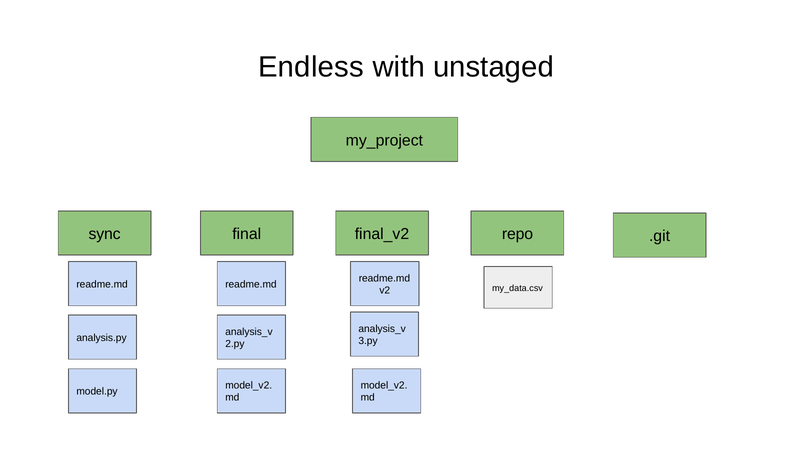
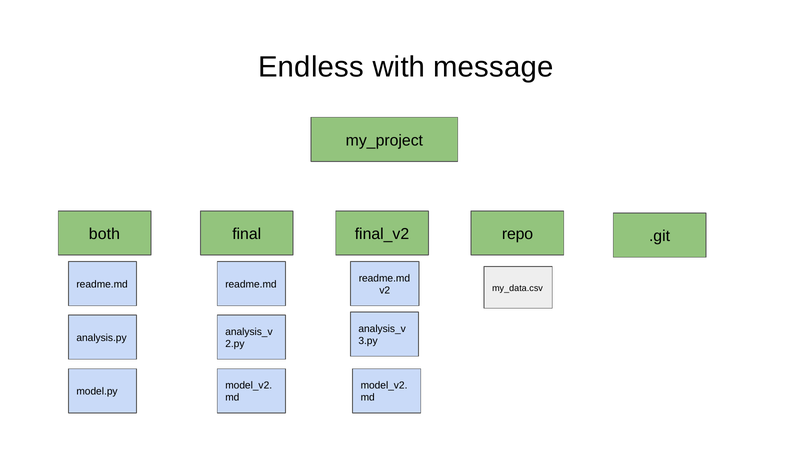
unstaged: unstaged -> message
sync: sync -> both
